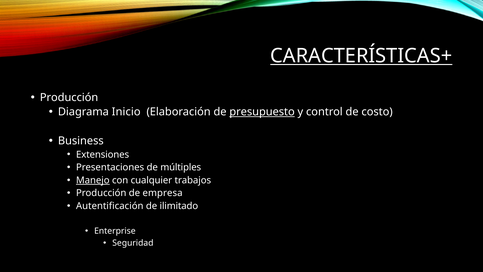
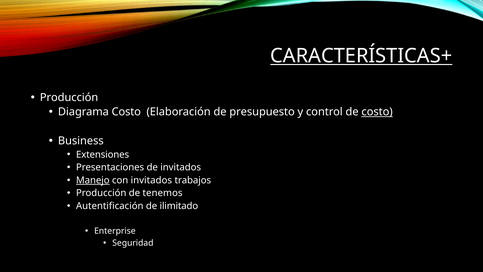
Diagrama Inicio: Inicio -> Costo
presupuesto underline: present -> none
costo at (377, 112) underline: none -> present
de múltiples: múltiples -> invitados
con cualquier: cualquier -> invitados
empresa: empresa -> tenemos
